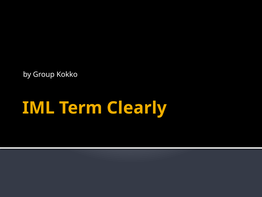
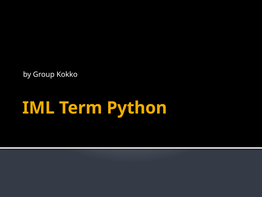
Clearly: Clearly -> Python
